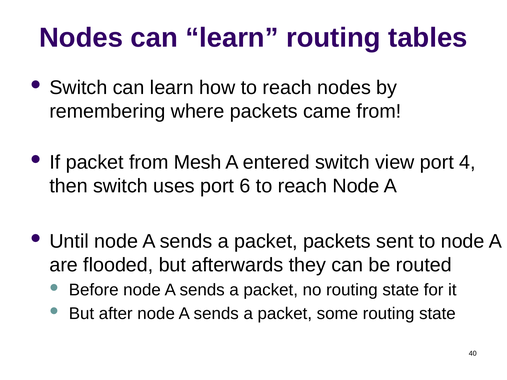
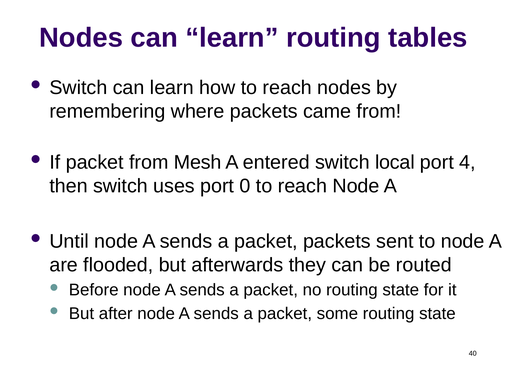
view: view -> local
6: 6 -> 0
